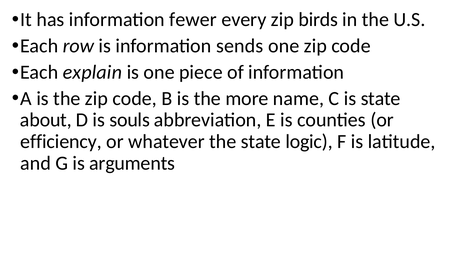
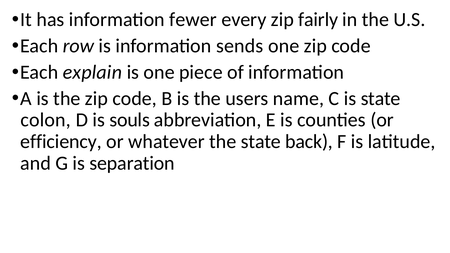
birds: birds -> fairly
more: more -> users
about: about -> colon
logic: logic -> back
arguments: arguments -> separation
